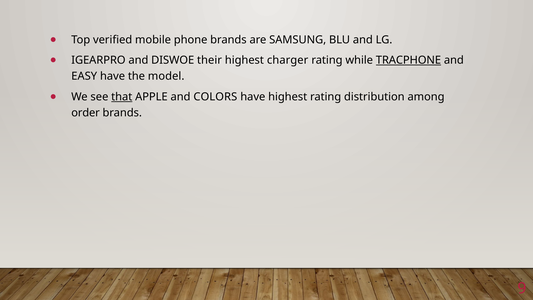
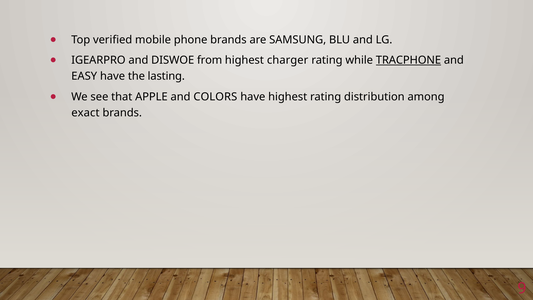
their: their -> from
model: model -> lasting
that underline: present -> none
order: order -> exact
